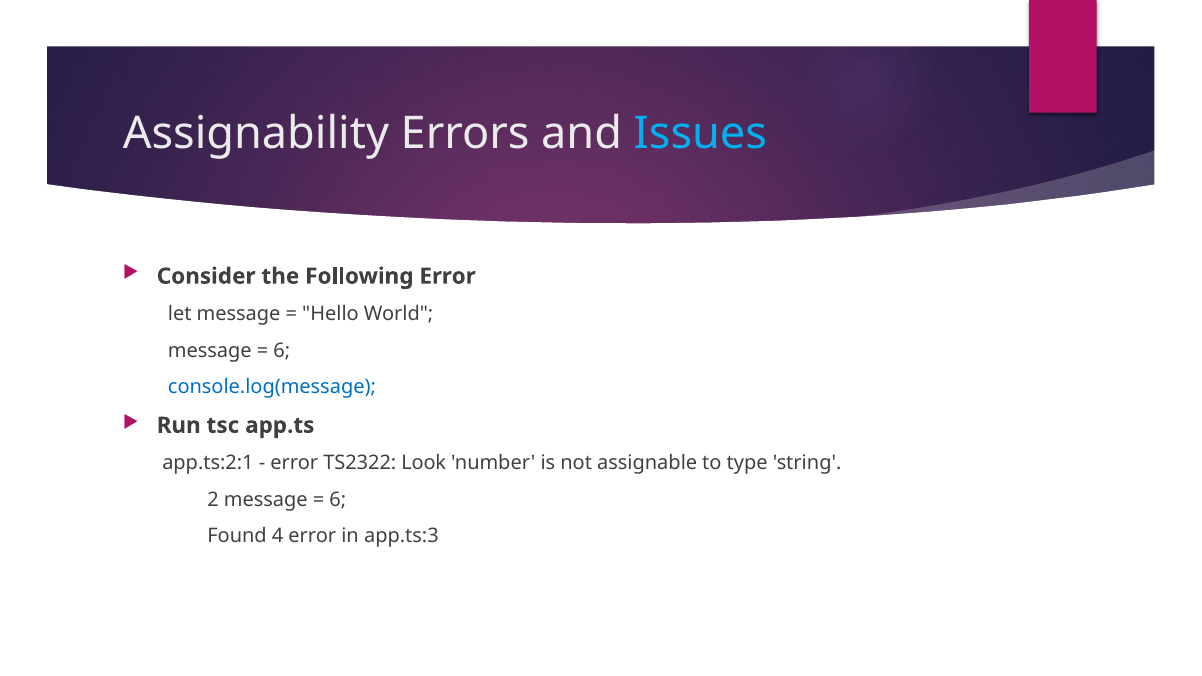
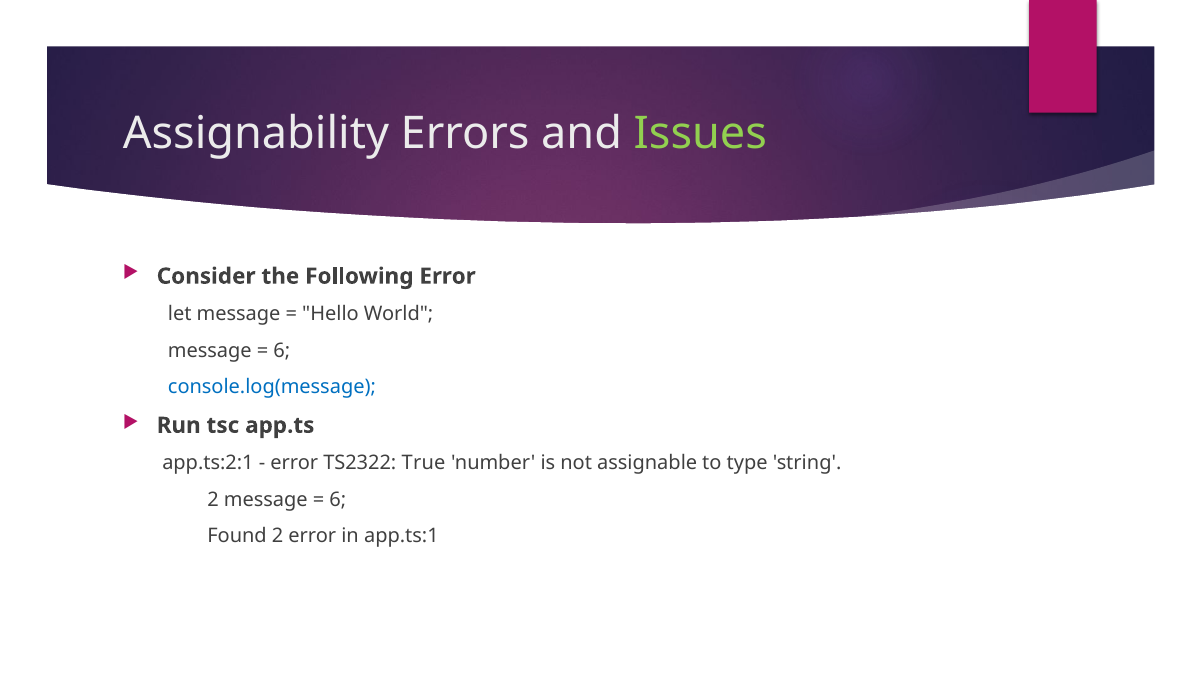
Issues colour: light blue -> light green
Look: Look -> True
Found 4: 4 -> 2
app.ts:3: app.ts:3 -> app.ts:1
